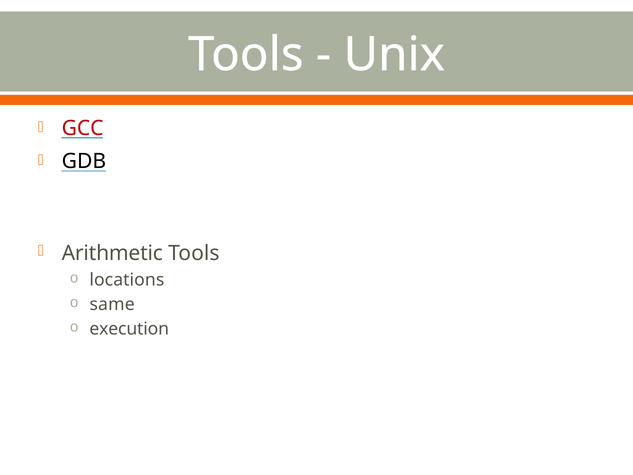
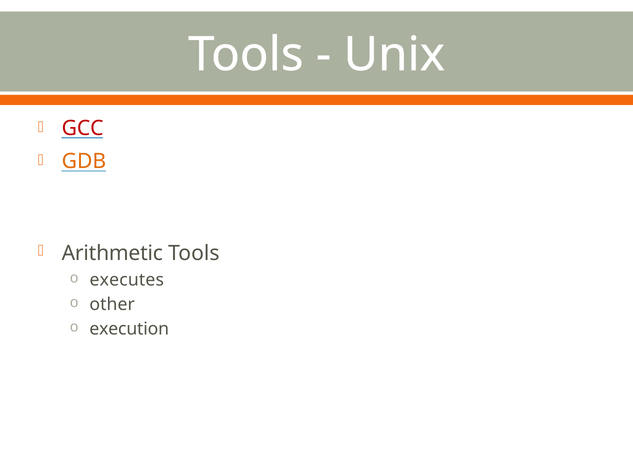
GDB colour: black -> orange
locations: locations -> executes
same: same -> other
